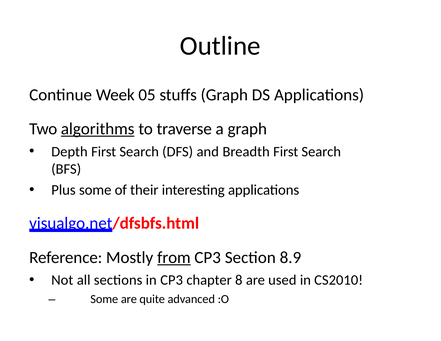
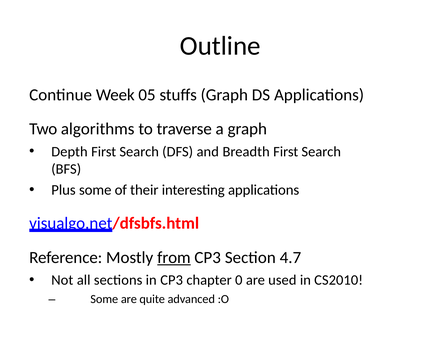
algorithms underline: present -> none
8.9: 8.9 -> 4.7
8: 8 -> 0
